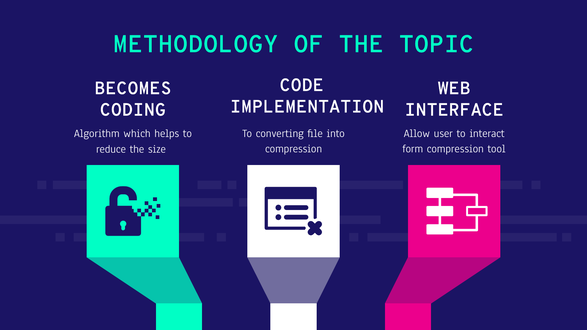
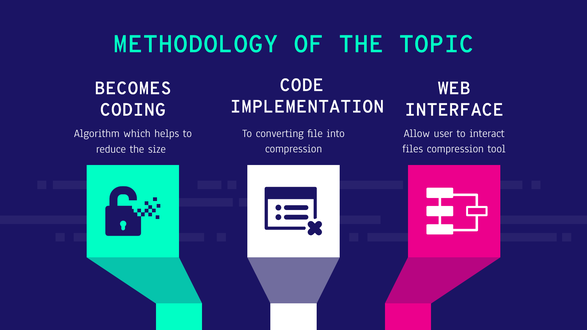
form: form -> files
